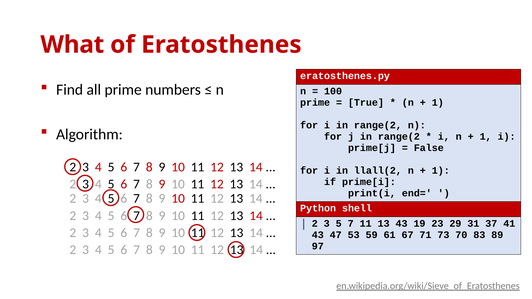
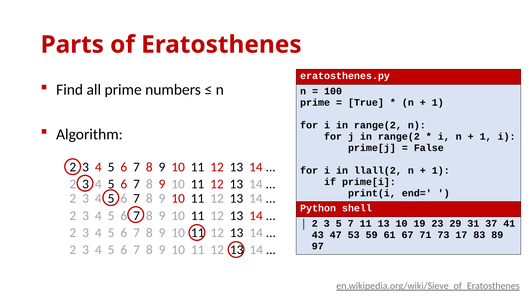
What: What -> Parts
13 43: 43 -> 10
70: 70 -> 17
